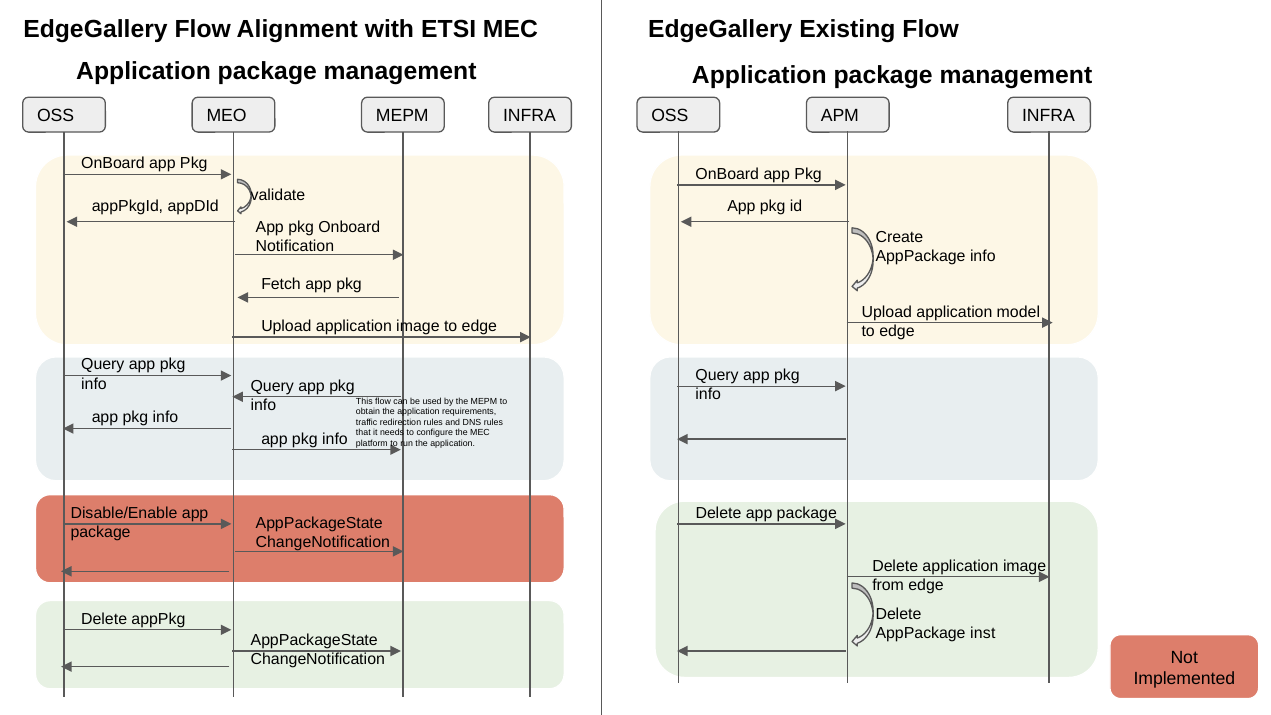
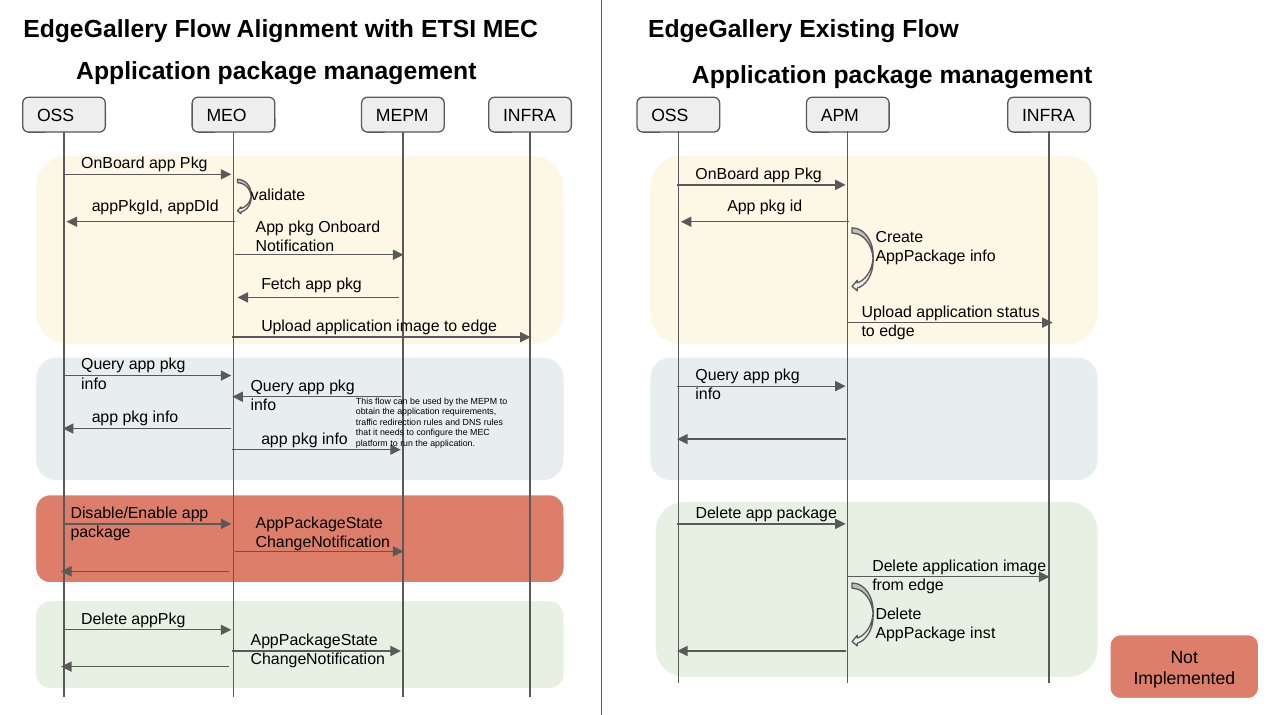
model: model -> status
